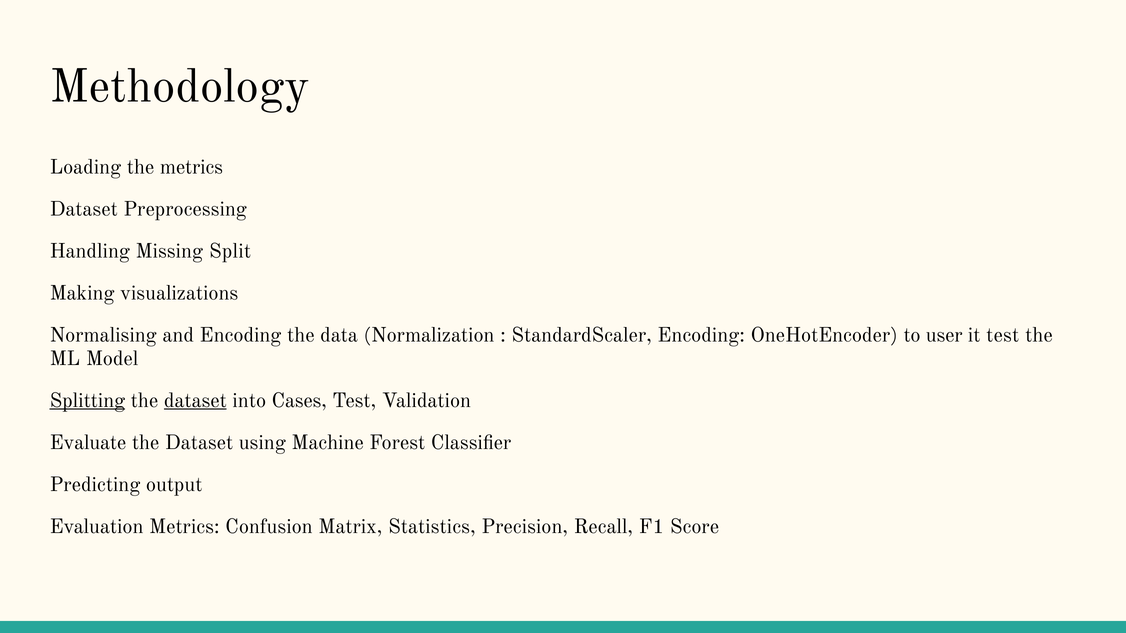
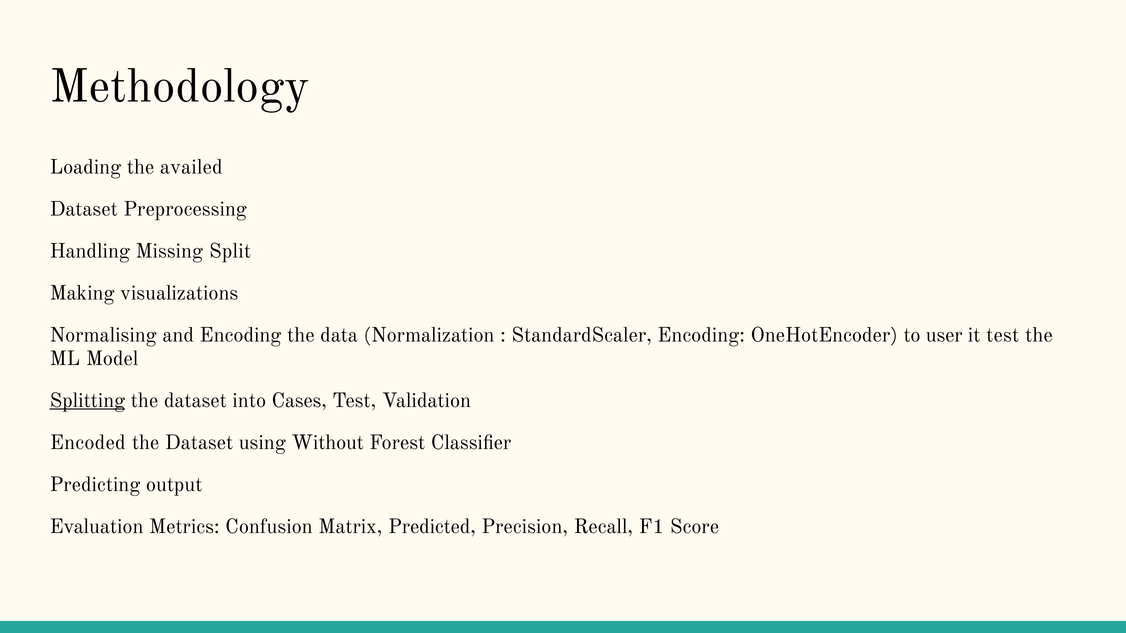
the metrics: metrics -> availed
dataset at (195, 401) underline: present -> none
Evaluate: Evaluate -> Encoded
Machine: Machine -> Without
Statistics: Statistics -> Predicted
